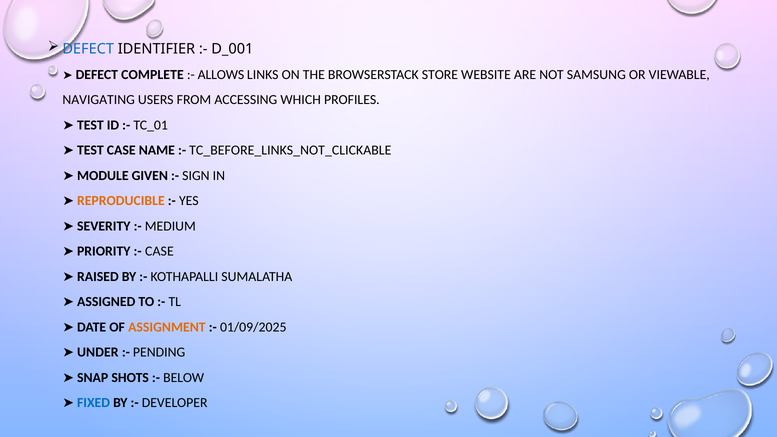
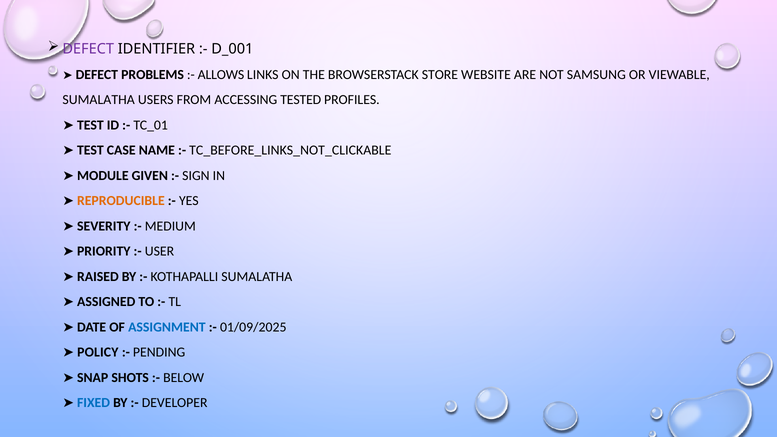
DEFECT at (88, 49) colour: blue -> purple
COMPLETE: COMPLETE -> PROBLEMS
NAVIGATING at (99, 100): NAVIGATING -> SUMALATHA
WHICH: WHICH -> TESTED
CASE at (159, 251): CASE -> USER
ASSIGNMENT colour: orange -> blue
UNDER: UNDER -> POLICY
